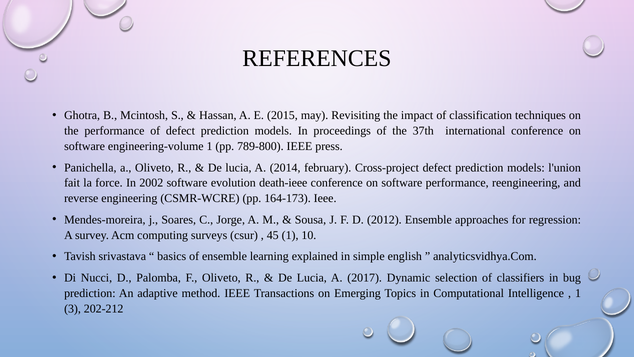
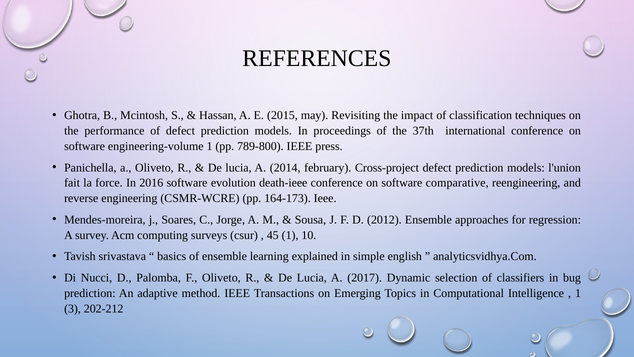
2002: 2002 -> 2016
software performance: performance -> comparative
